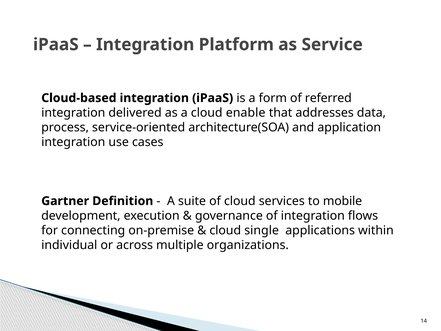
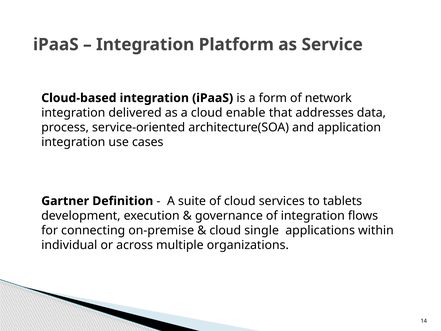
referred: referred -> network
mobile: mobile -> tablets
